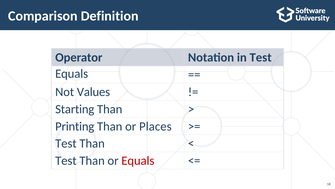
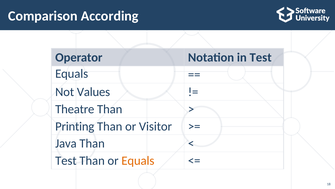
Definition: Definition -> According
Starting: Starting -> Theatre
Places: Places -> Visitor
Test at (66, 143): Test -> Java
Equals at (138, 160) colour: red -> orange
